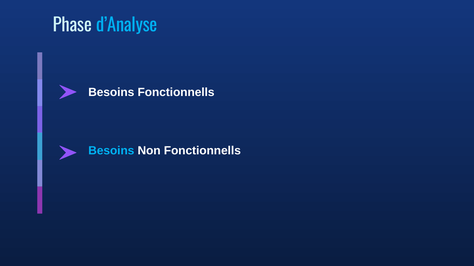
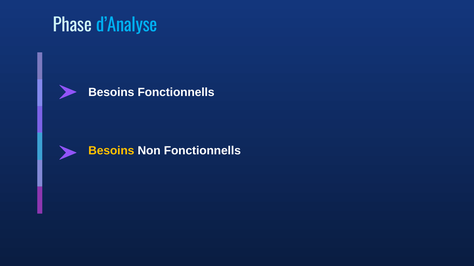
Besoins at (111, 151) colour: light blue -> yellow
